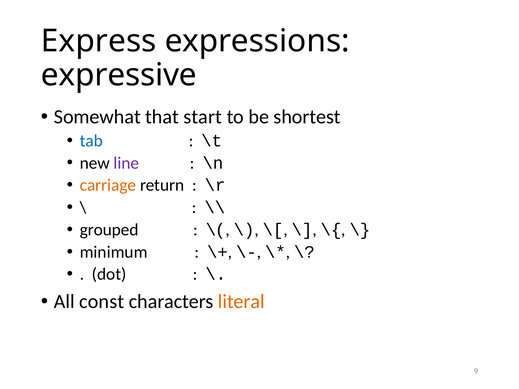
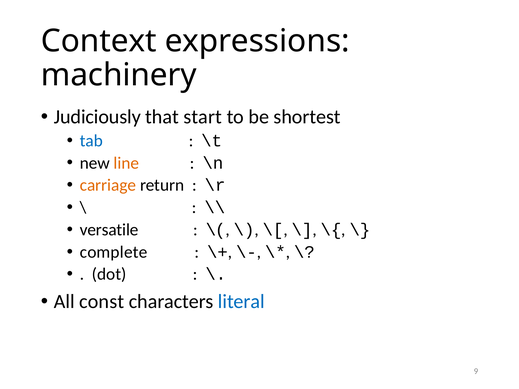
Express: Express -> Context
expressive: expressive -> machinery
Somewhat: Somewhat -> Judiciously
line colour: purple -> orange
grouped: grouped -> versatile
minimum: minimum -> complete
literal colour: orange -> blue
